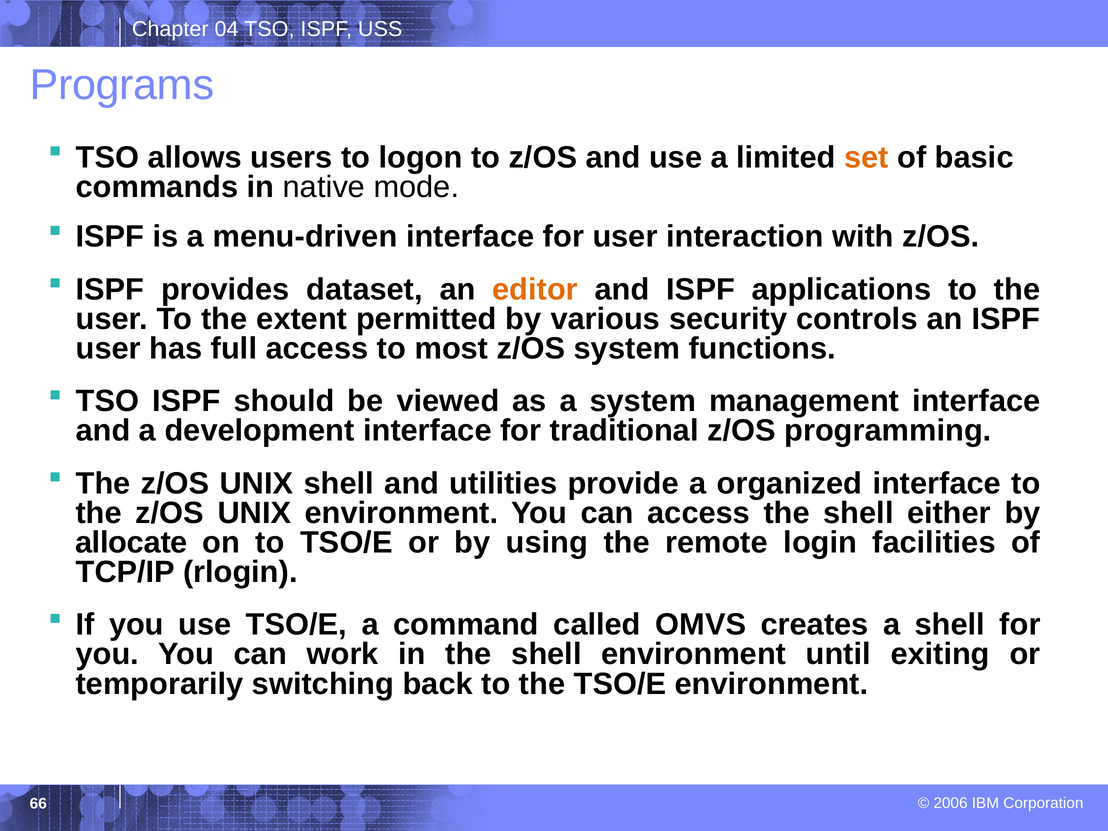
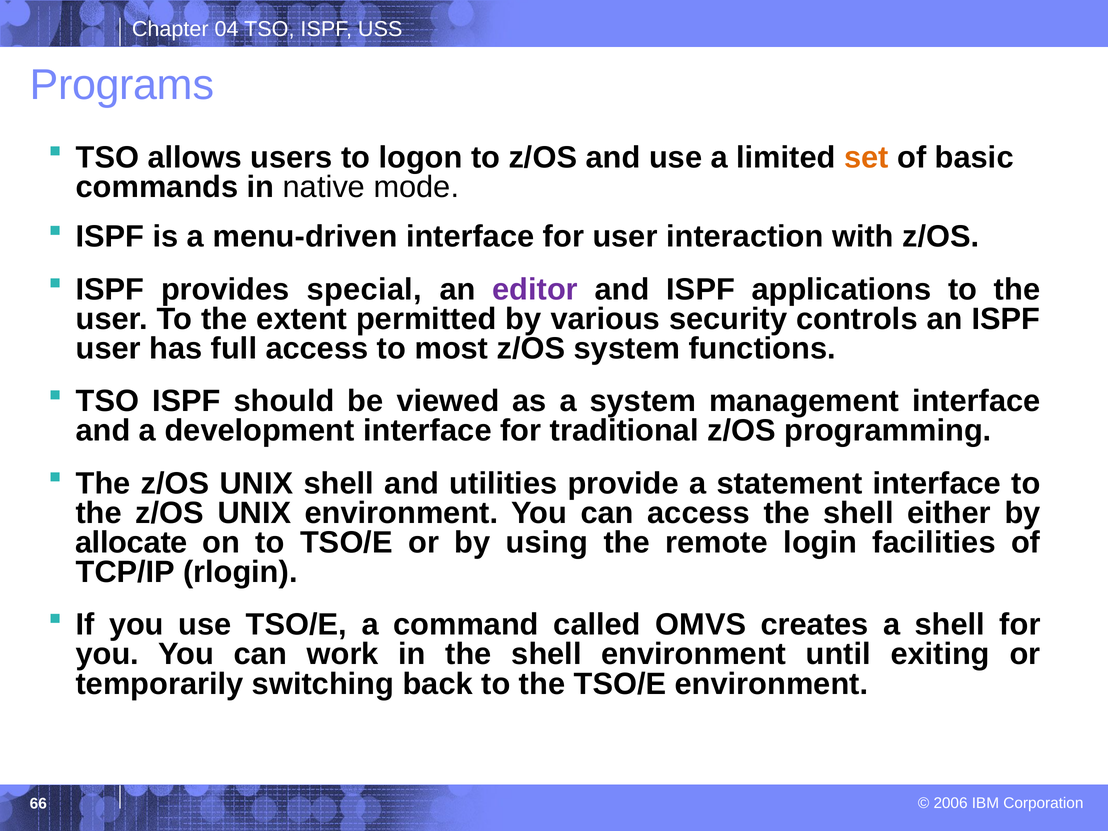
dataset: dataset -> special
editor colour: orange -> purple
organized: organized -> statement
